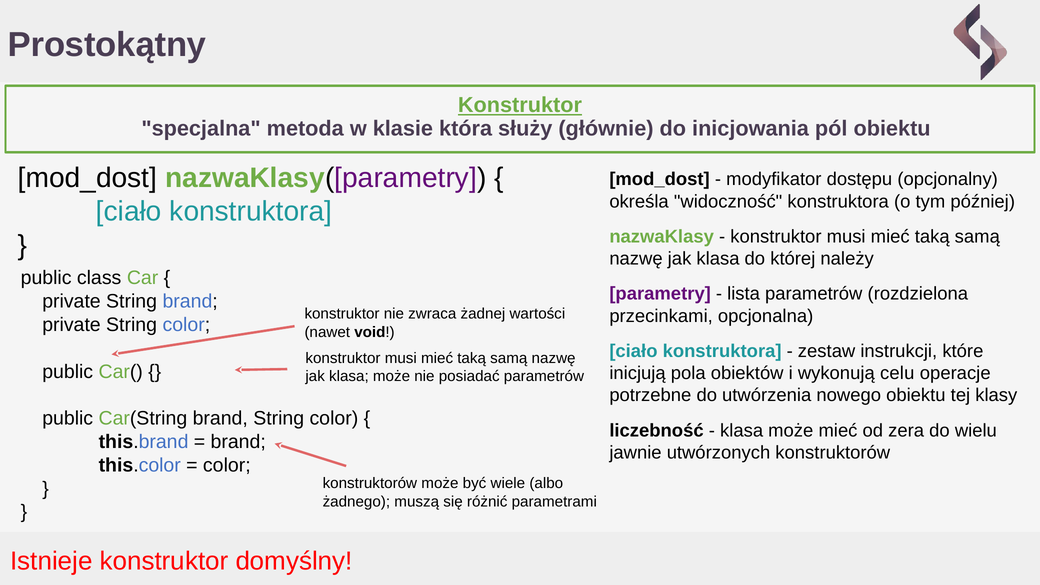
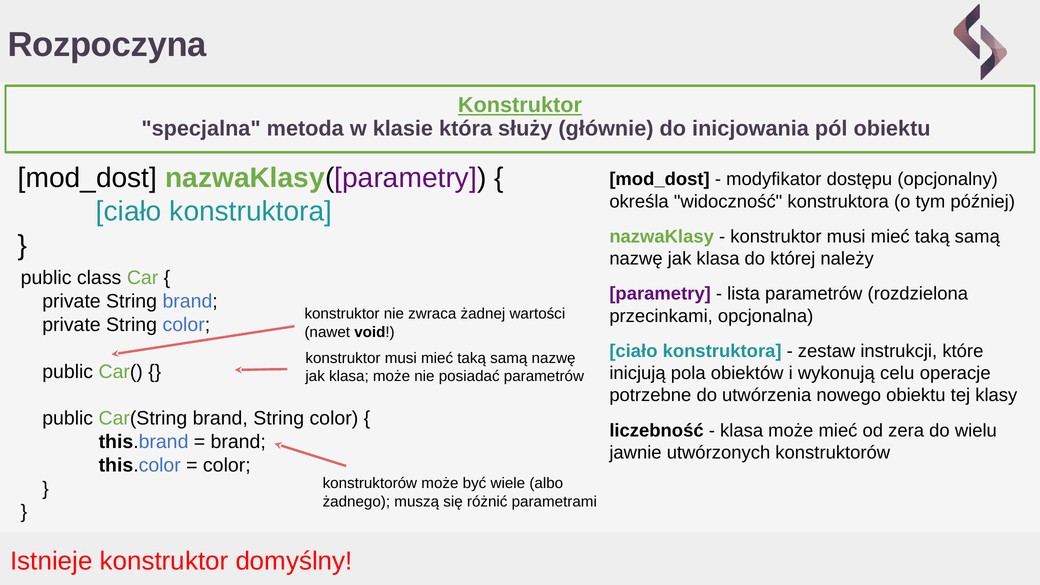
Prostokątny: Prostokątny -> Rozpoczyna
